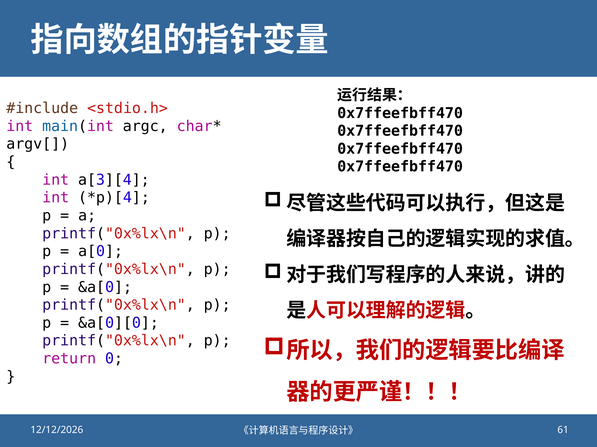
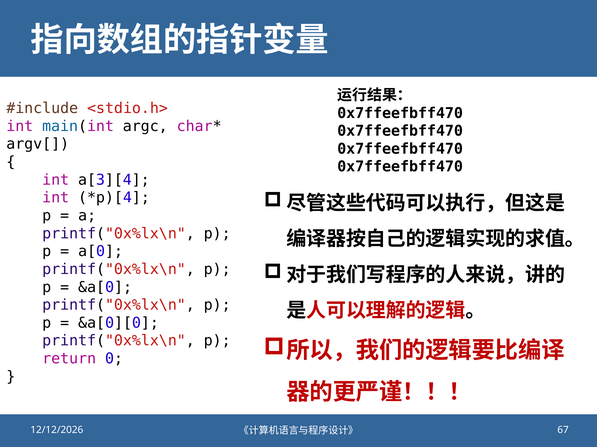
61: 61 -> 67
